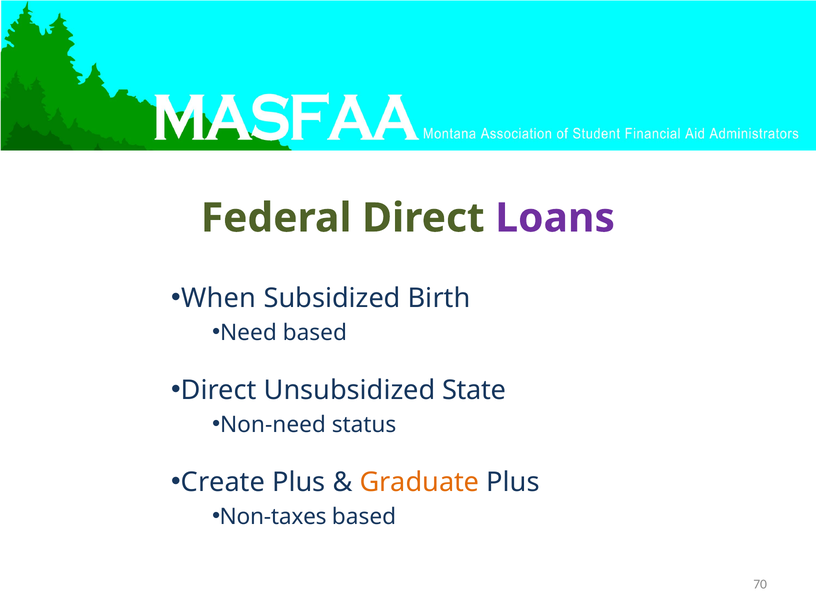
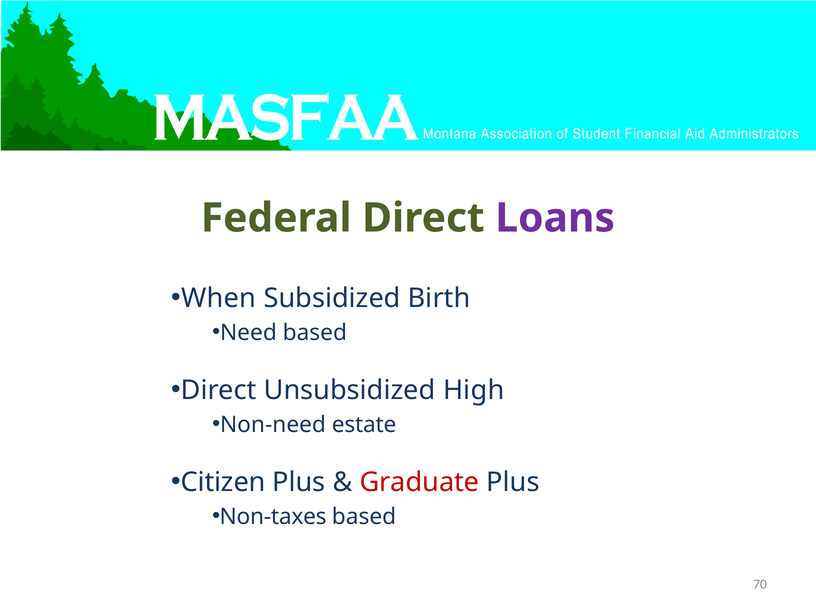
State: State -> High
status: status -> estate
Create: Create -> Citizen
Graduate colour: orange -> red
